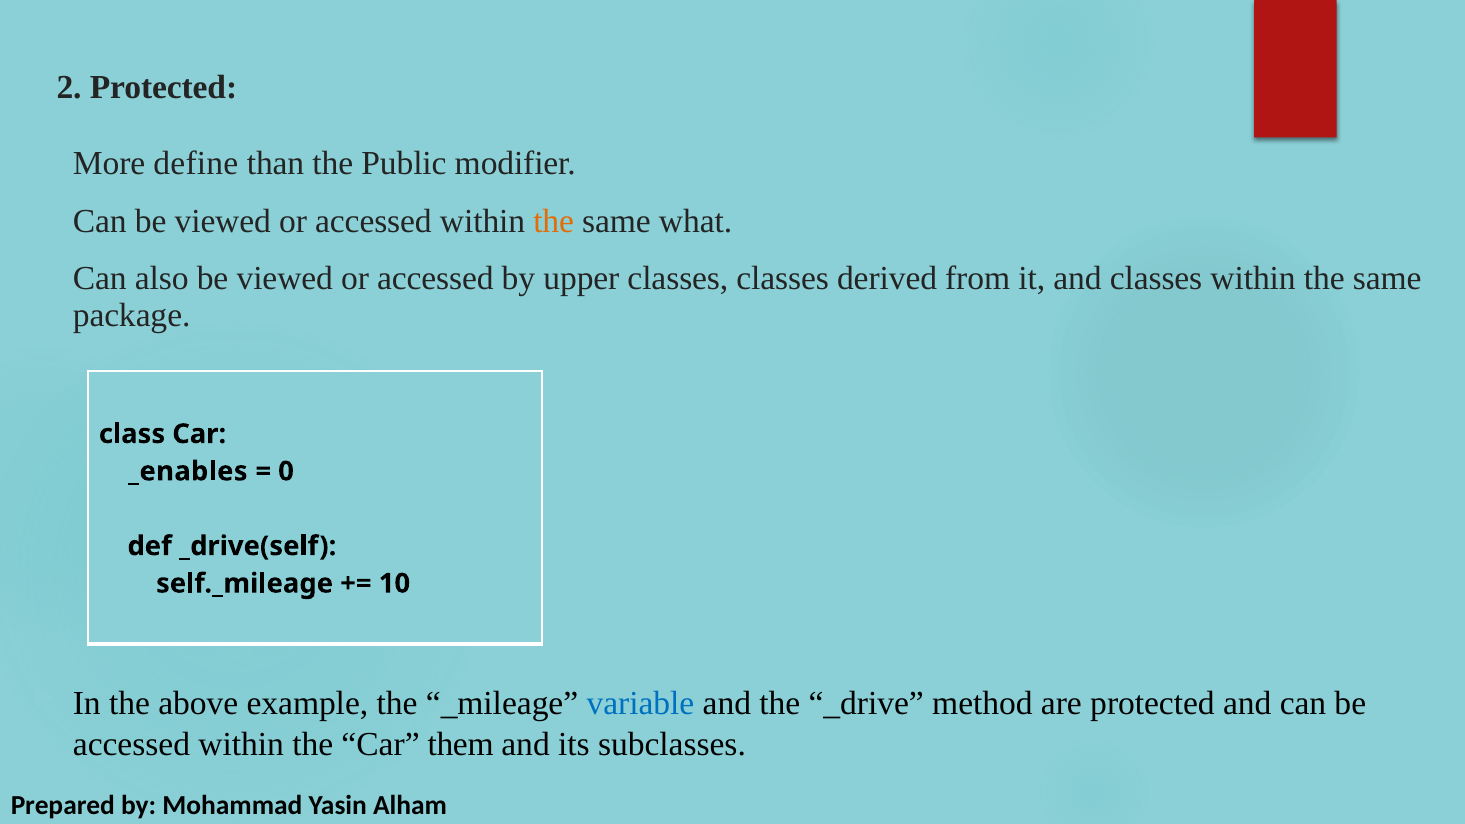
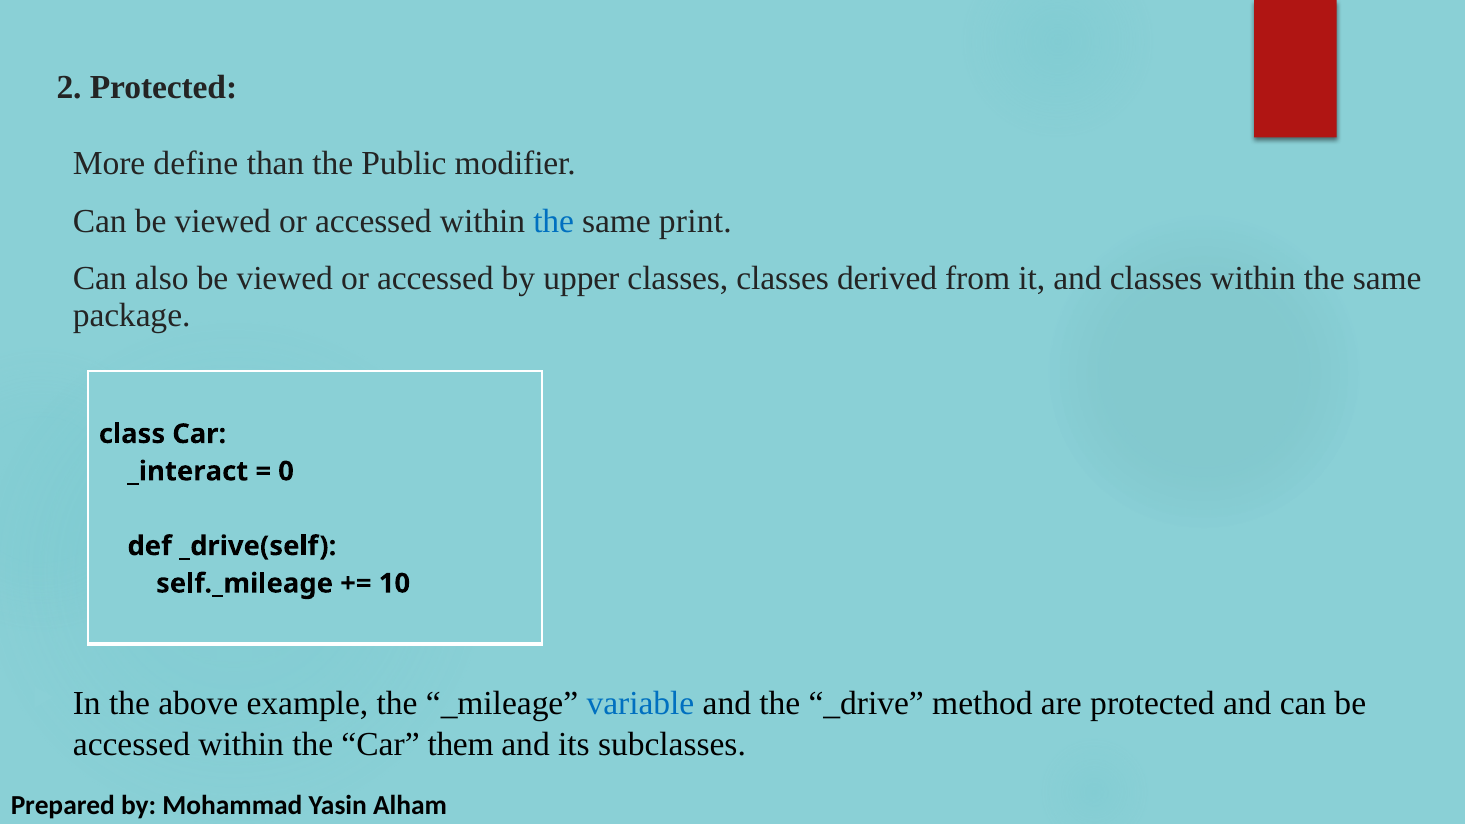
the at (554, 221) colour: orange -> blue
what: what -> print
_enables: _enables -> _interact
